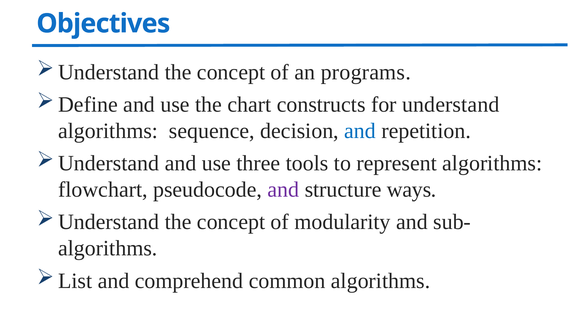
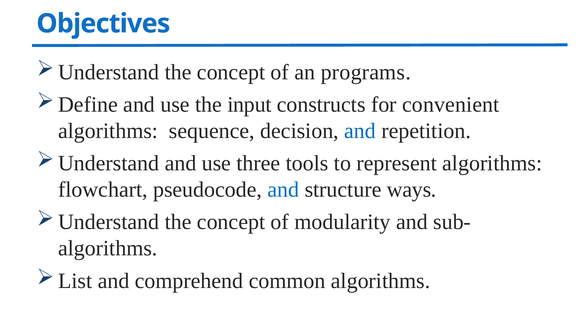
chart: chart -> input
for understand: understand -> convenient
and at (283, 190) colour: purple -> blue
